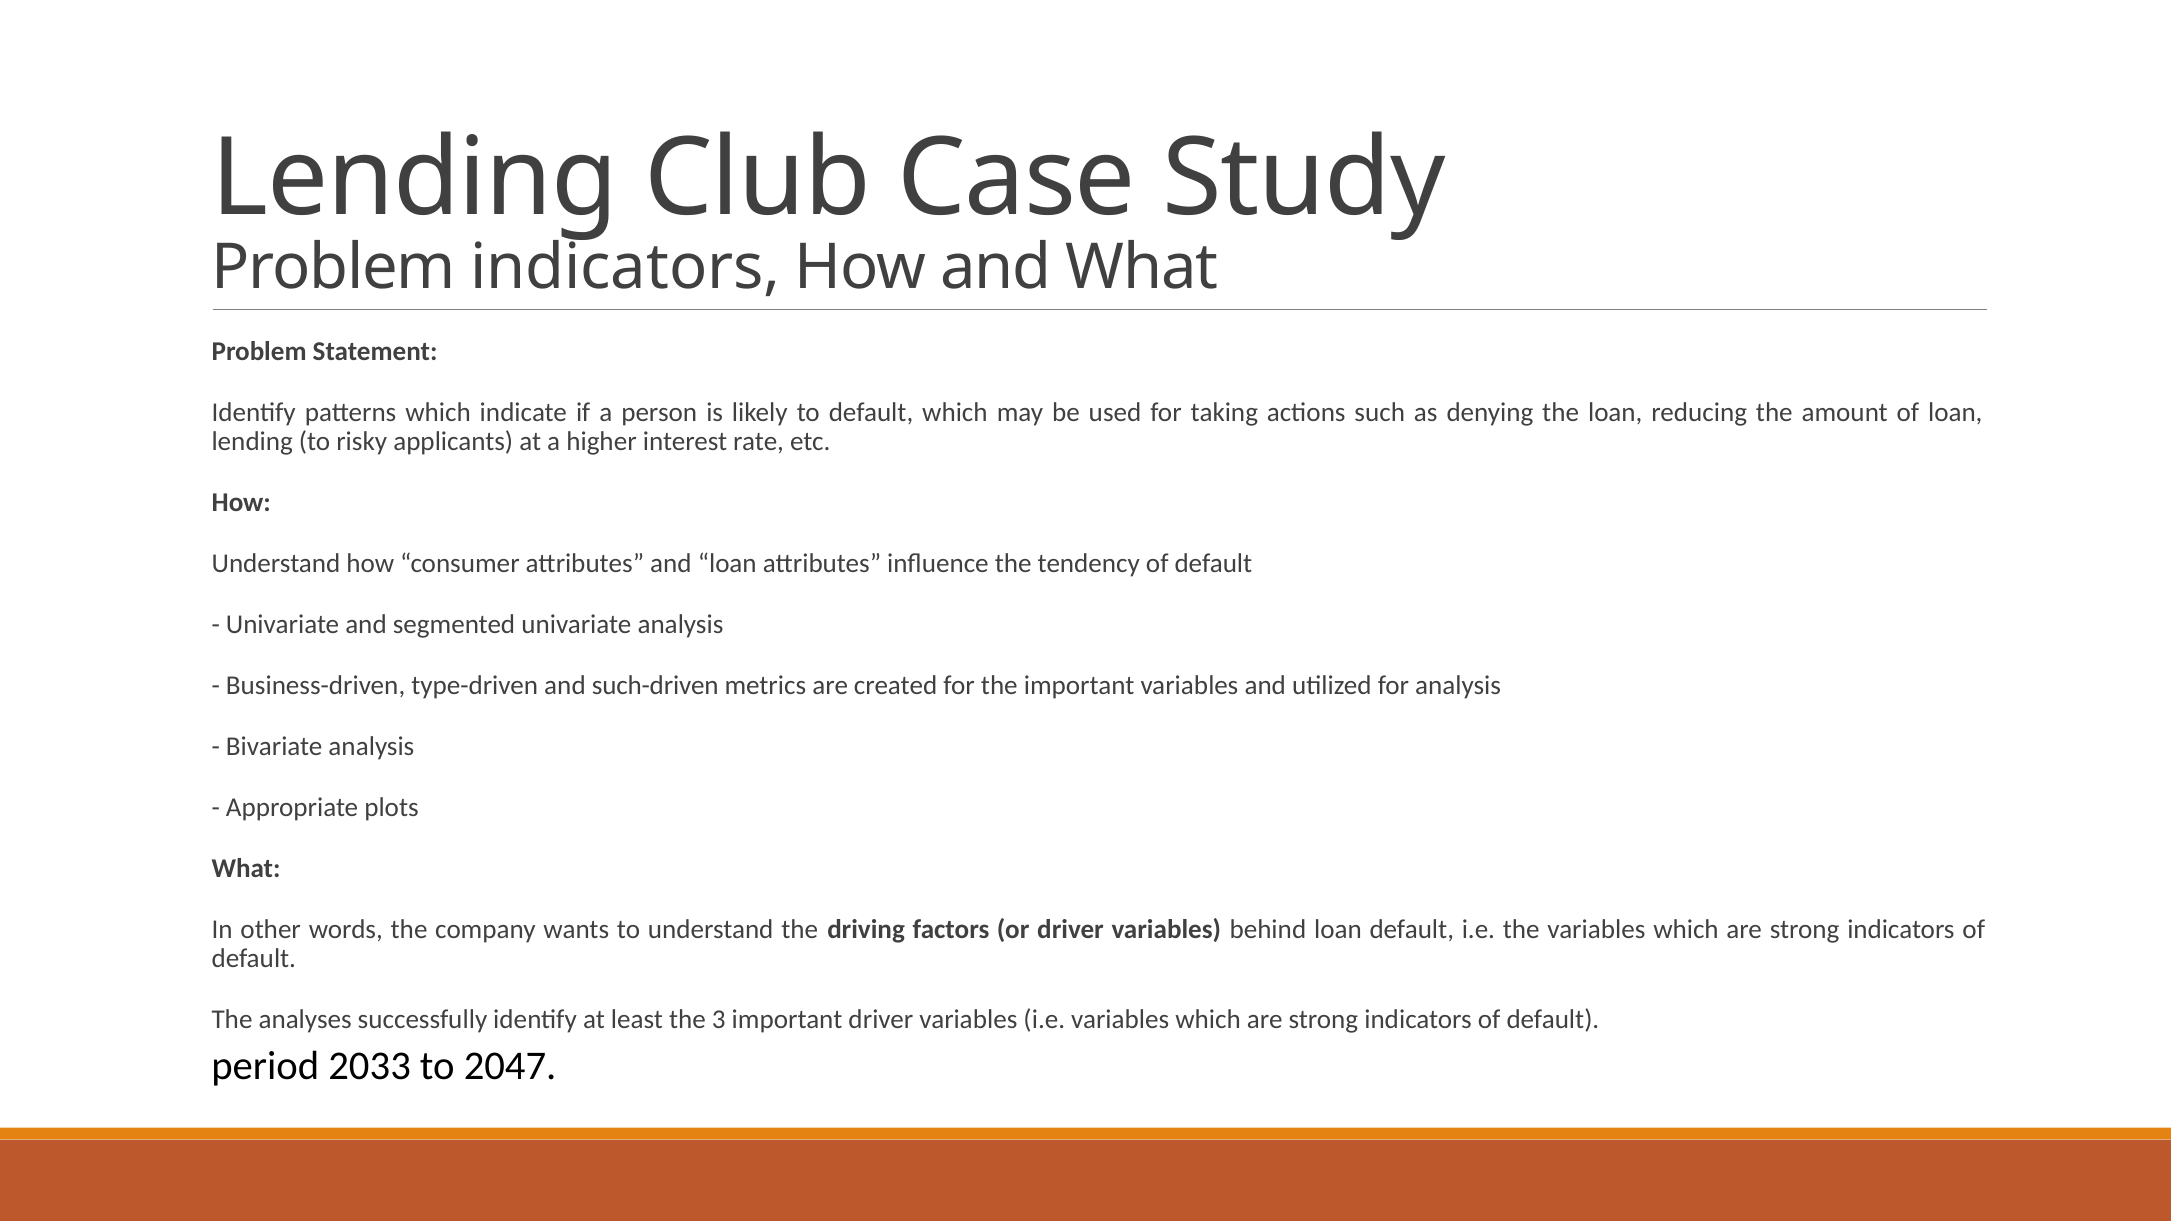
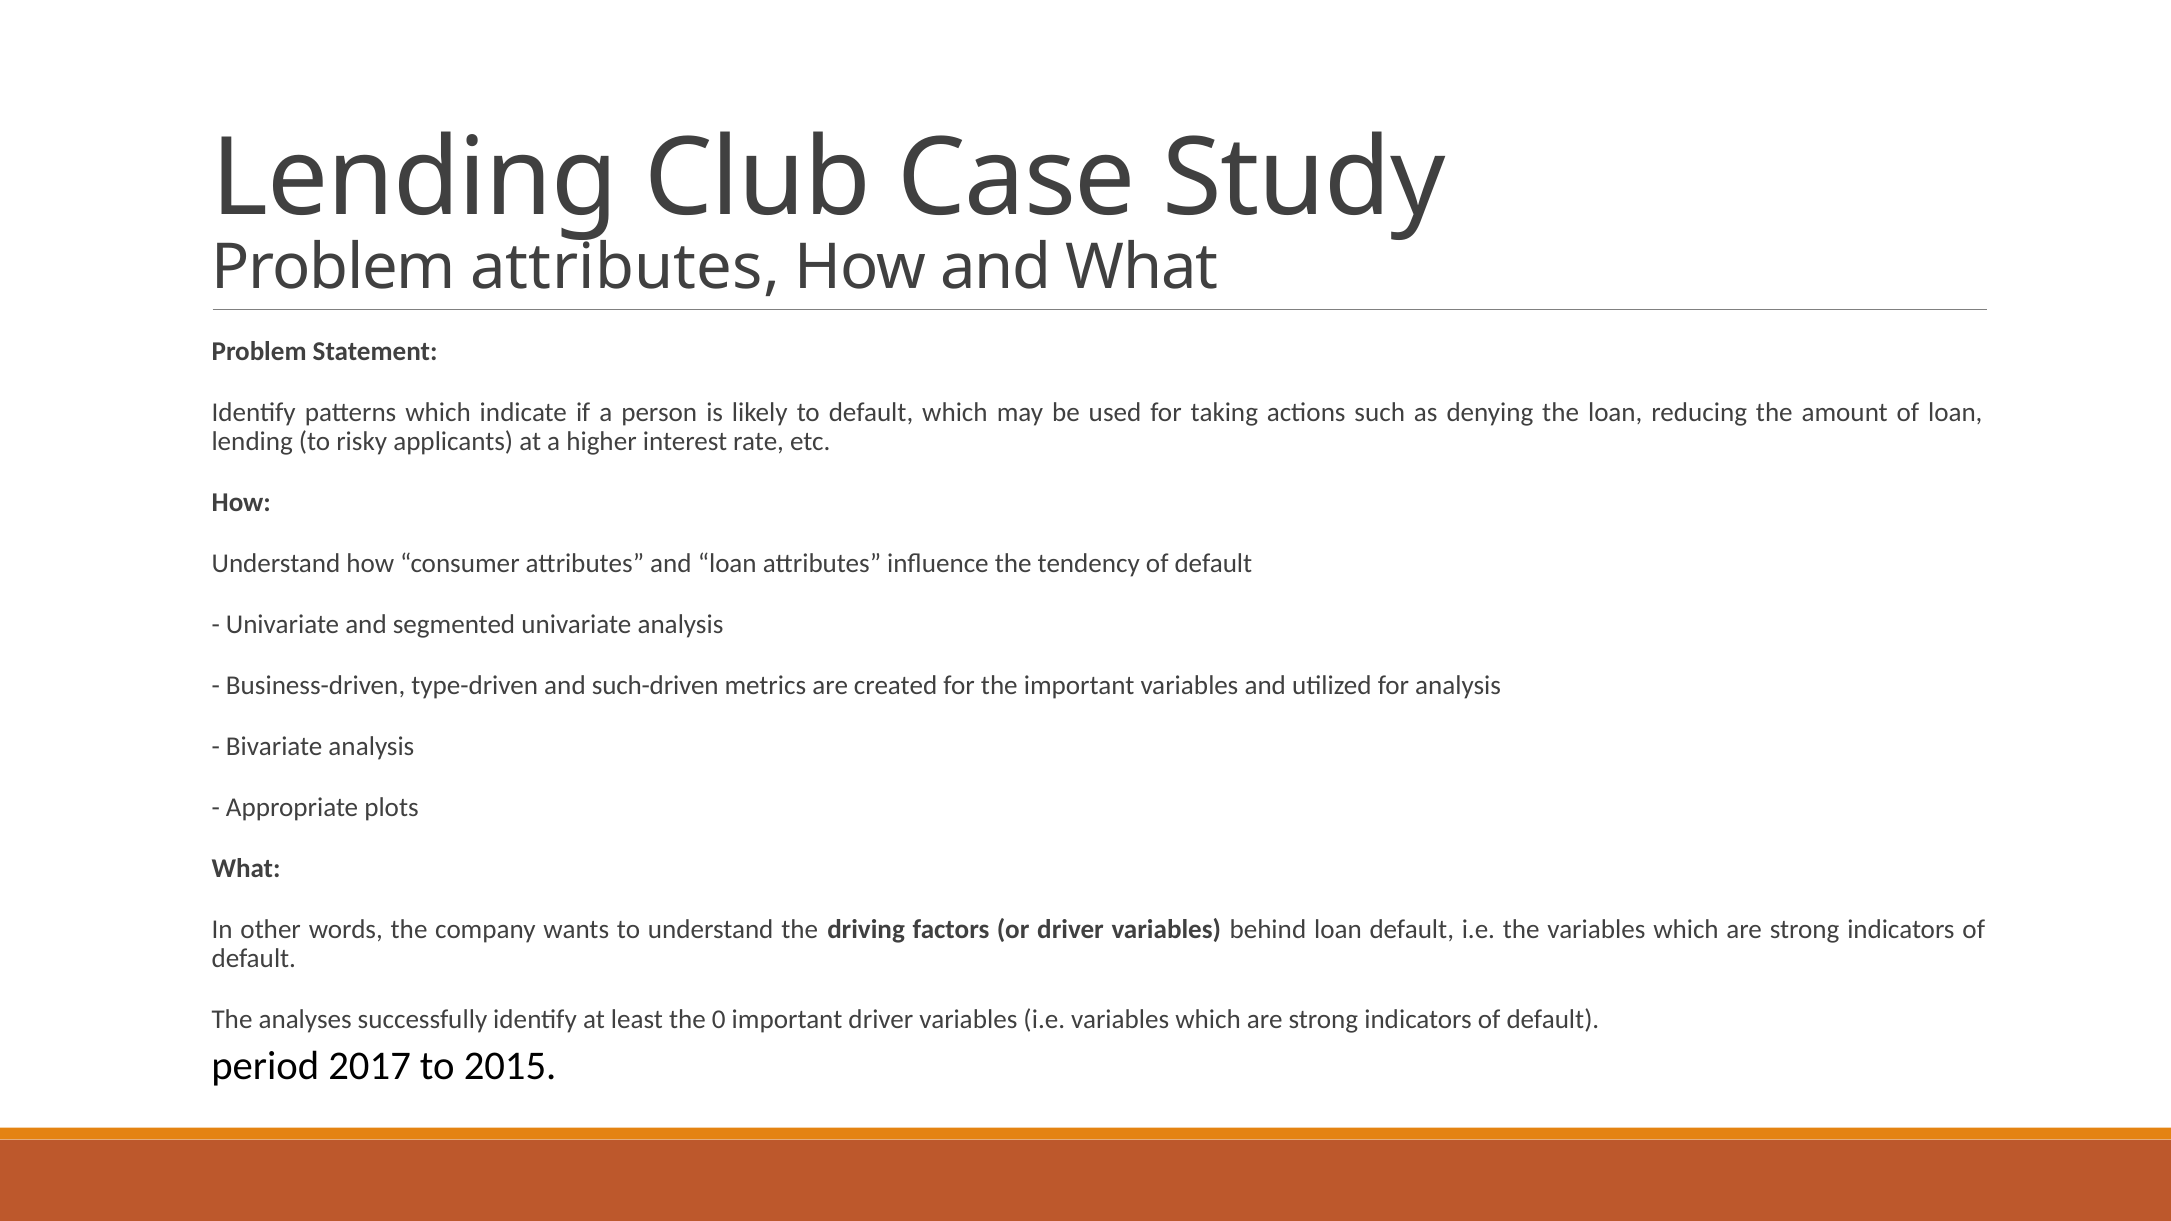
Problem indicators: indicators -> attributes
3: 3 -> 0
2033: 2033 -> 2017
2047: 2047 -> 2015
